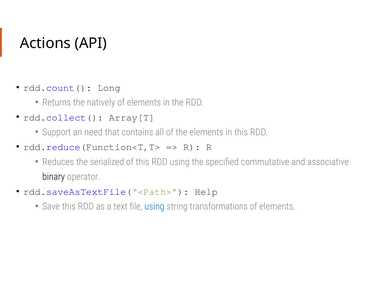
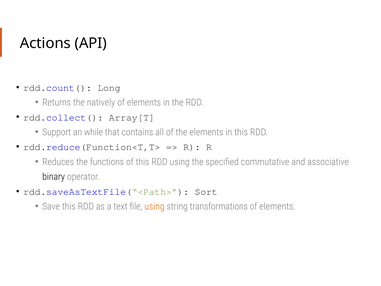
need: need -> while
serialized: serialized -> functions
Help: Help -> Sort
using at (154, 206) colour: blue -> orange
